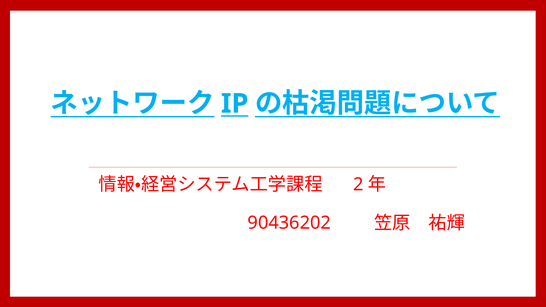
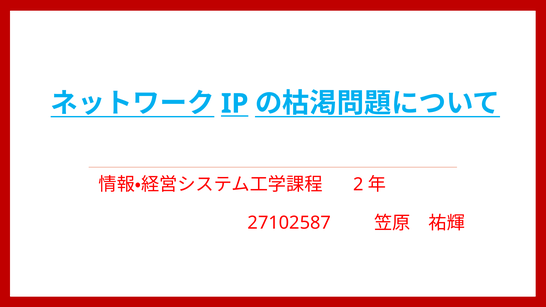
90436202: 90436202 -> 27102587
